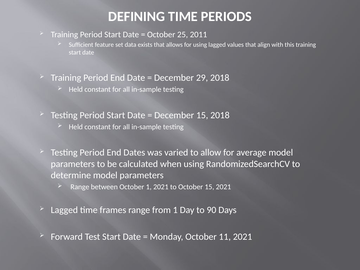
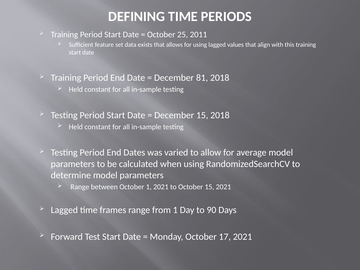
29: 29 -> 81
11: 11 -> 17
